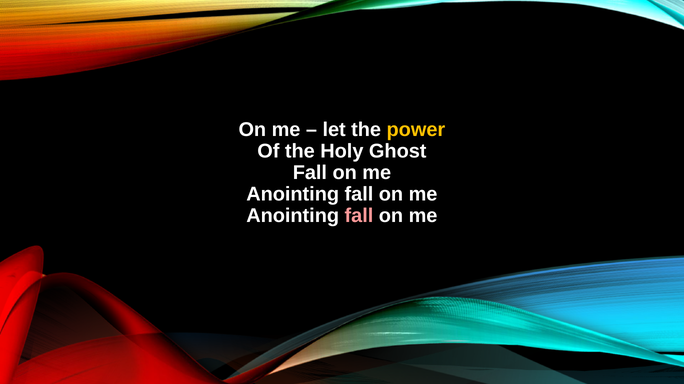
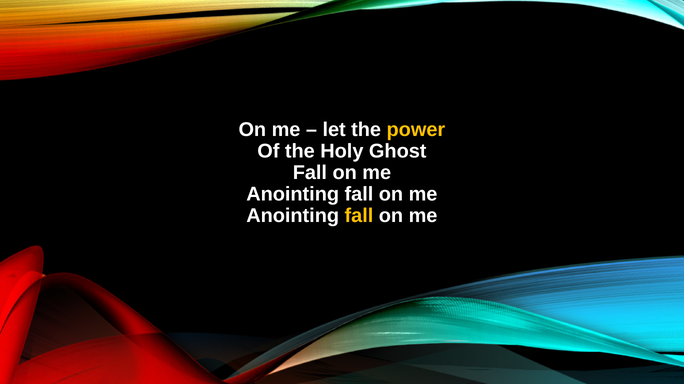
fall at (359, 216) colour: pink -> yellow
